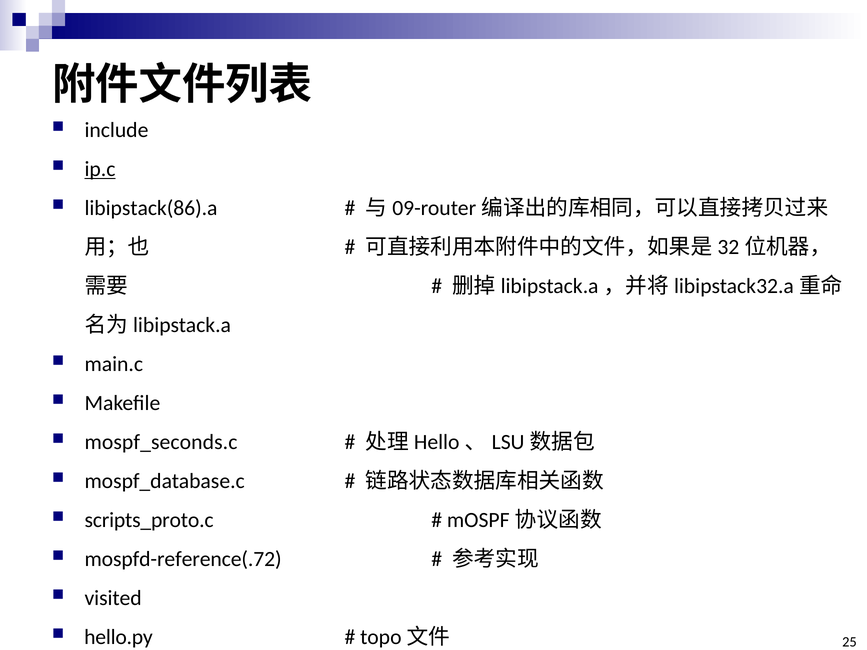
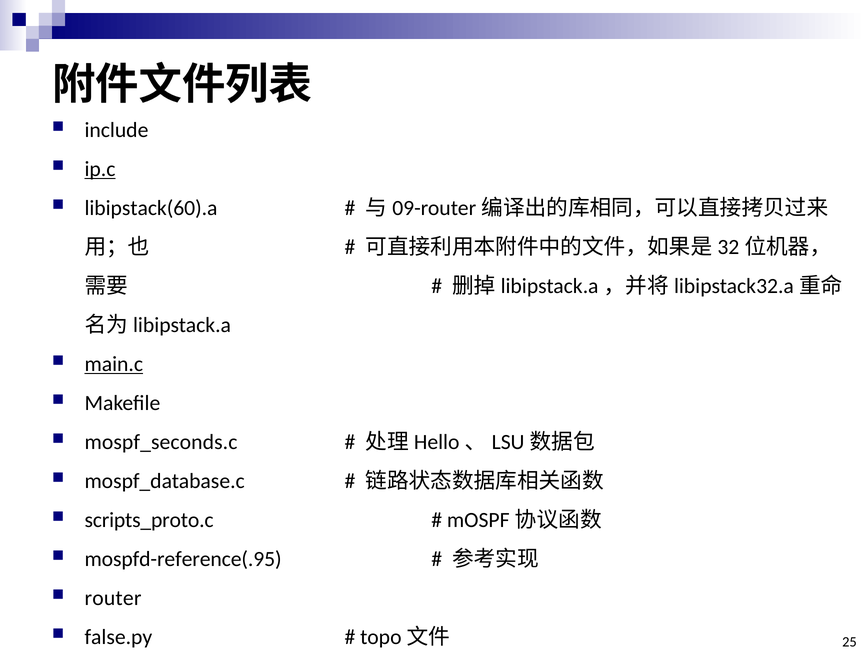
libipstack(86).a: libipstack(86).a -> libipstack(60).a
main.c underline: none -> present
mospfd-reference(.72: mospfd-reference(.72 -> mospfd-reference(.95
visited: visited -> router
hello.py: hello.py -> false.py
